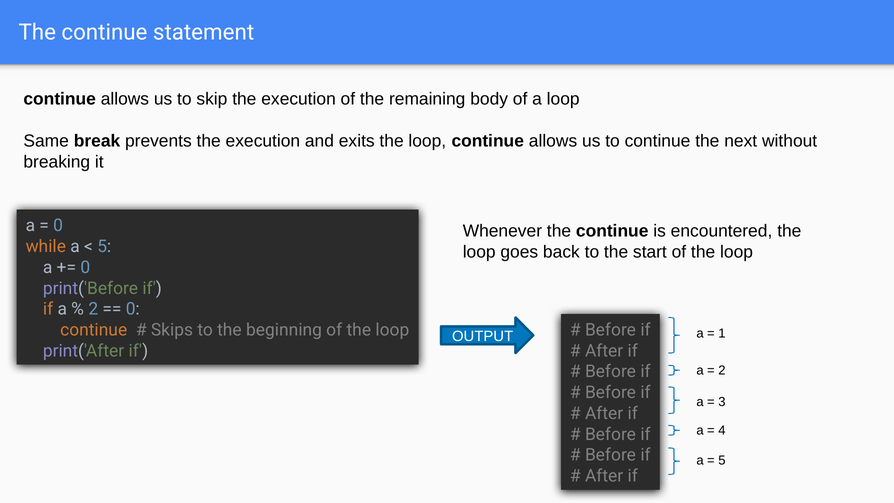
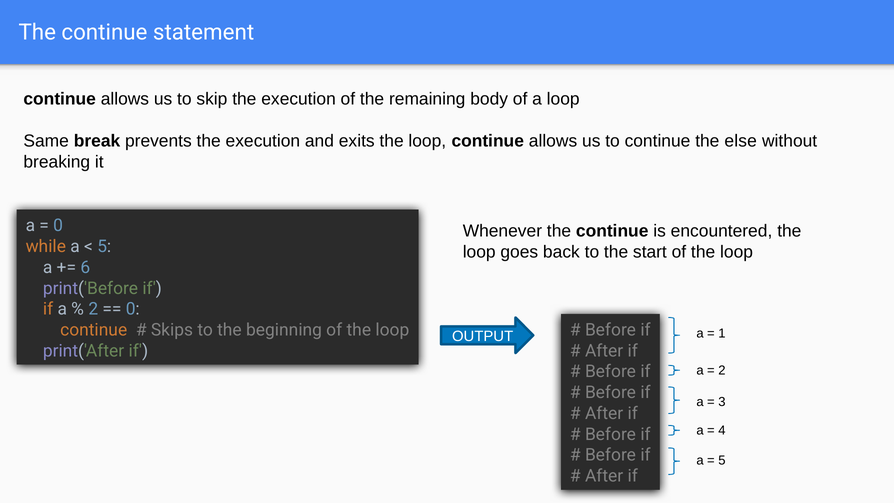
next: next -> else
0 at (85, 267): 0 -> 6
